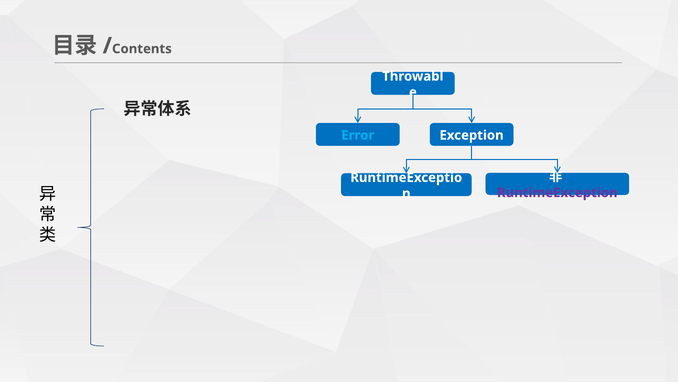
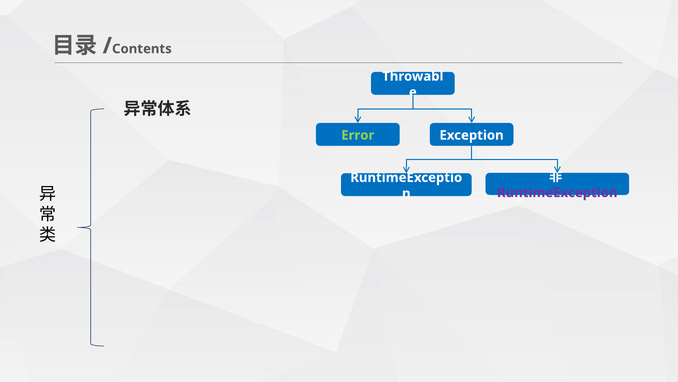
Error colour: light blue -> light green
